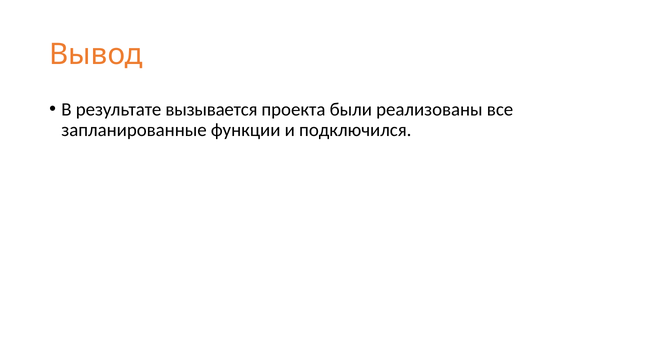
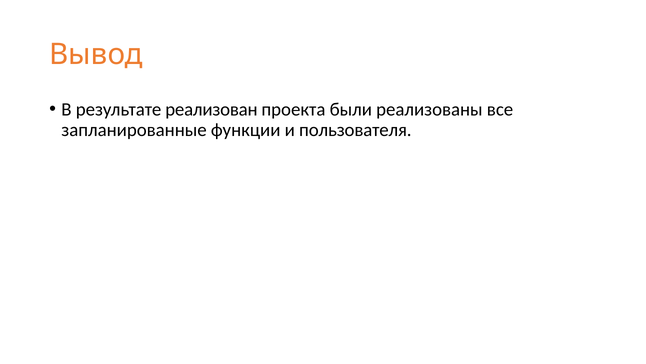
вызывается: вызывается -> реализован
подключился: подключился -> пользователя
